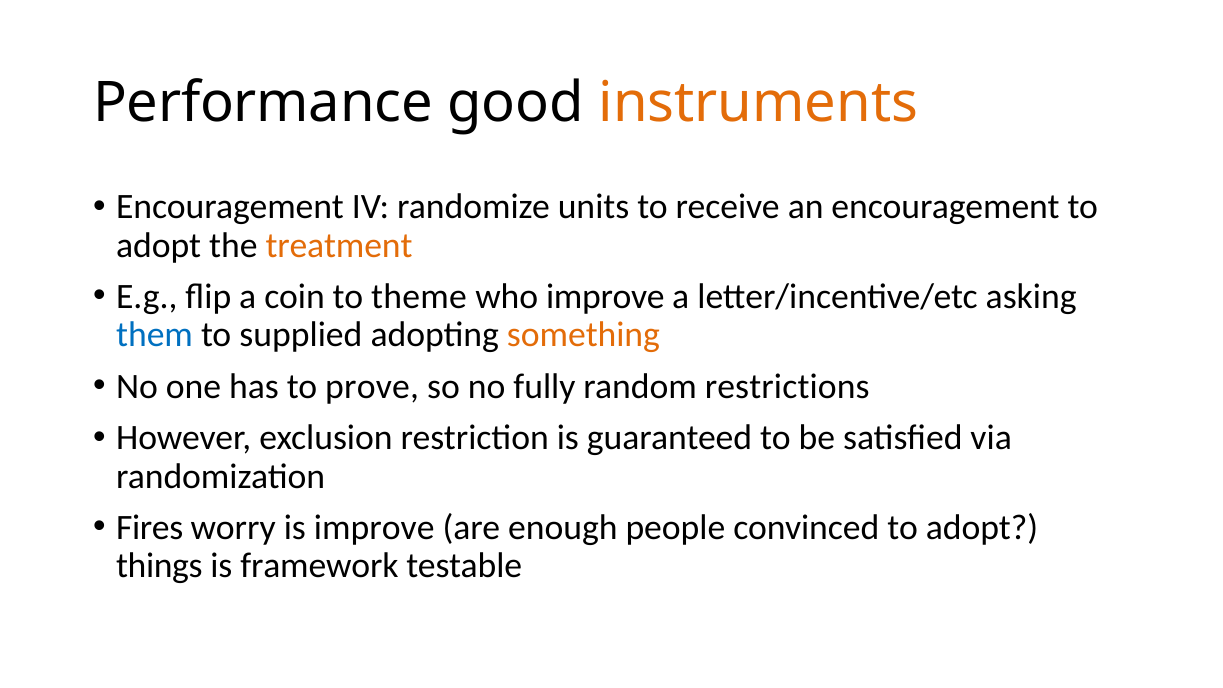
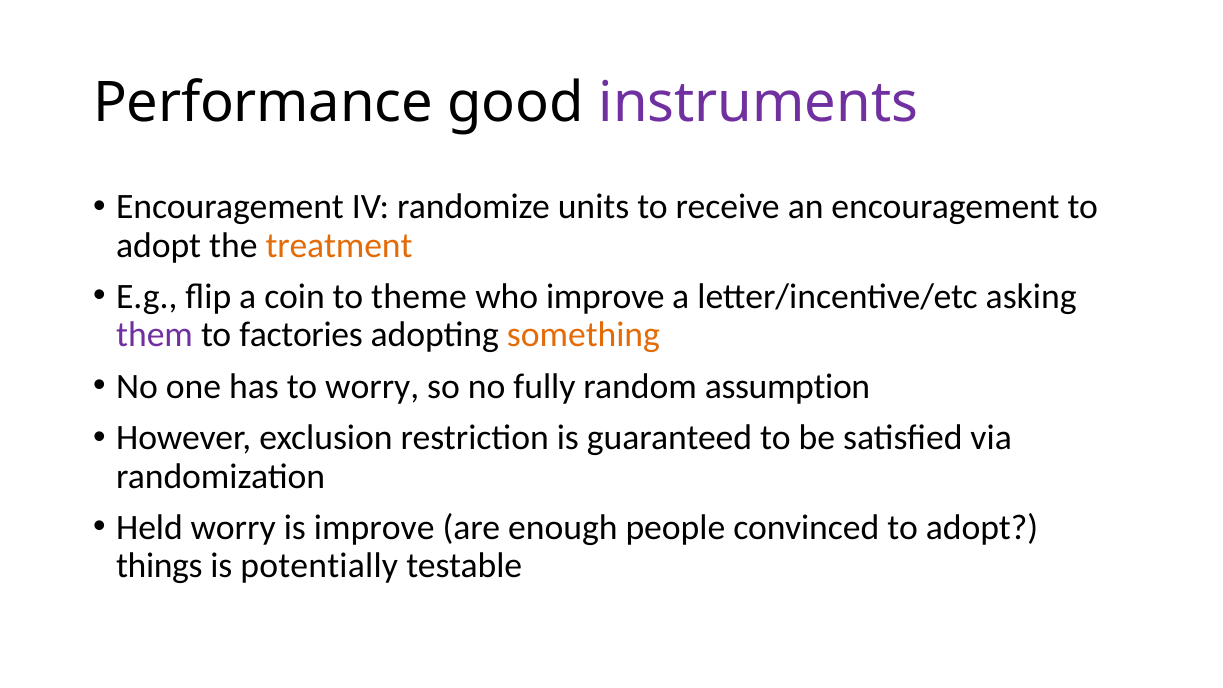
instruments colour: orange -> purple
them colour: blue -> purple
supplied: supplied -> factories
to prove: prove -> worry
restrictions: restrictions -> assumption
Fires: Fires -> Held
framework: framework -> potentially
